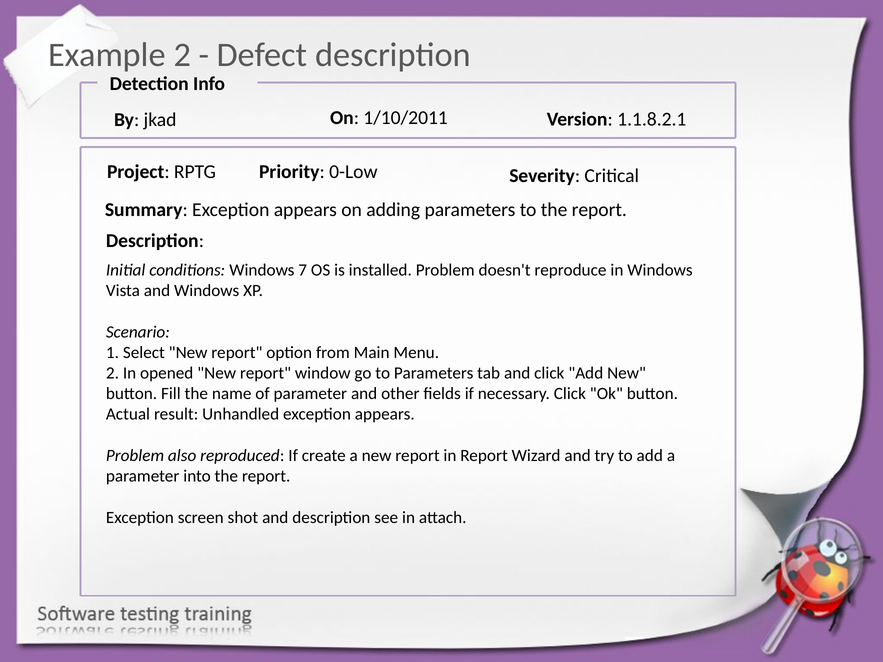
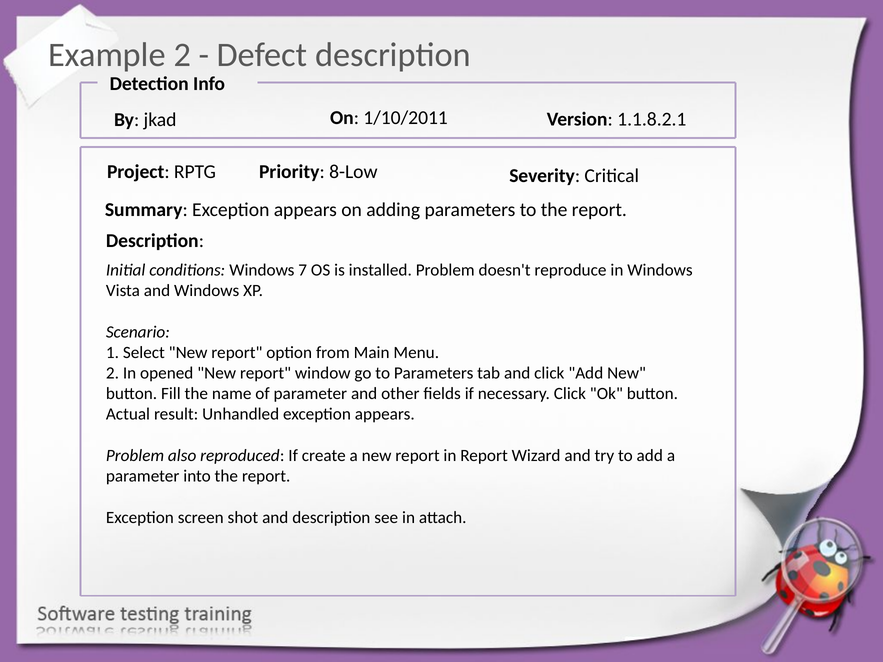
0-Low: 0-Low -> 8-Low
